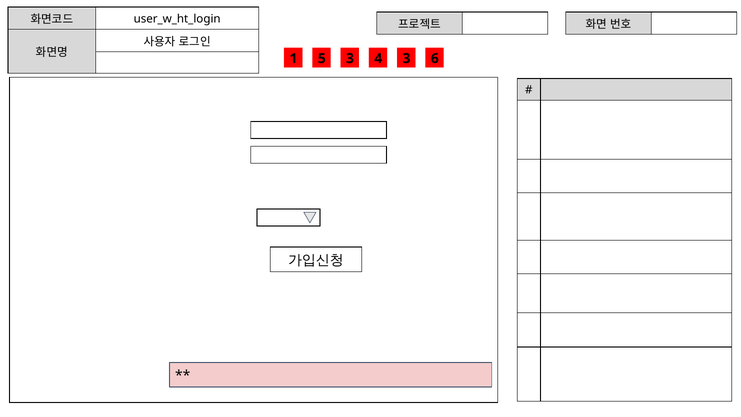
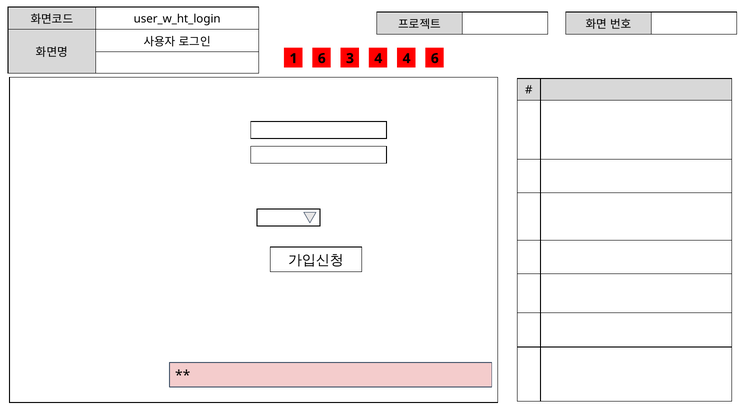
1 5: 5 -> 6
4 3: 3 -> 4
